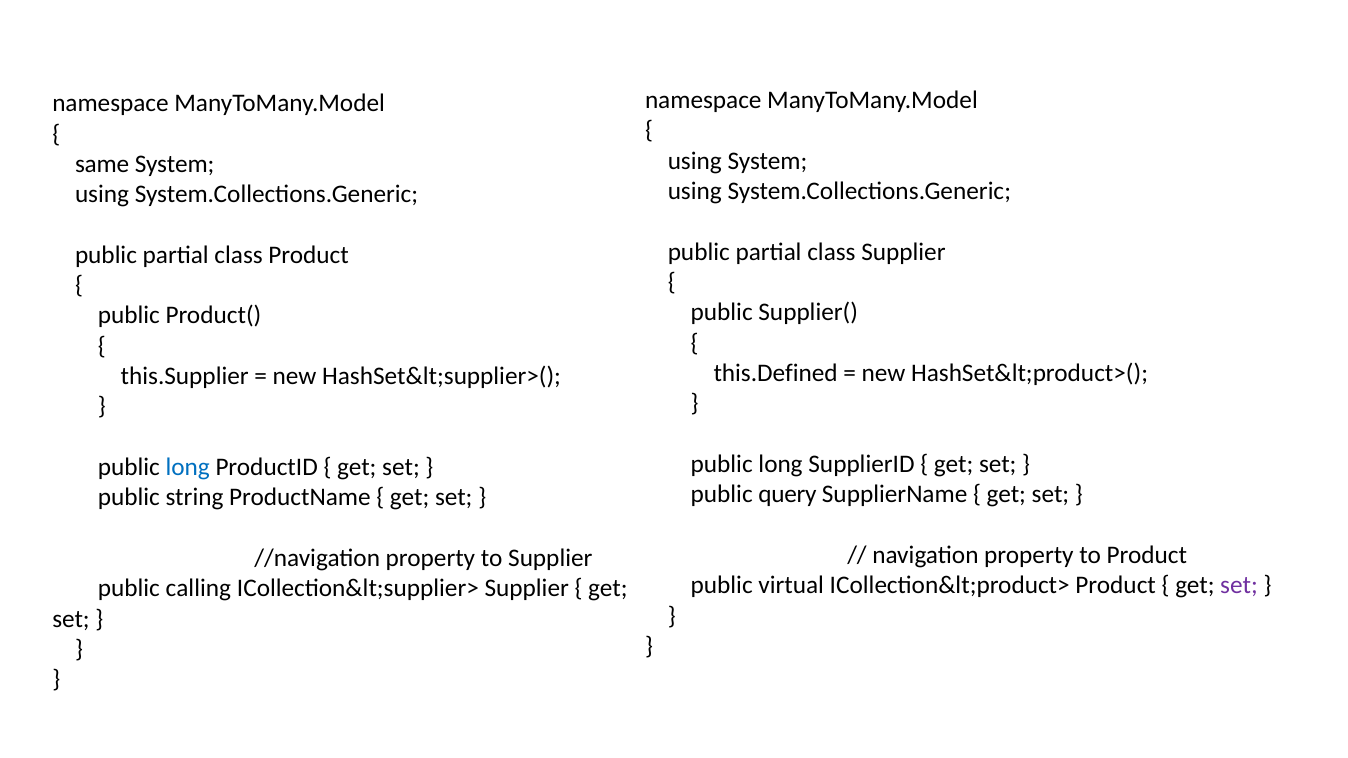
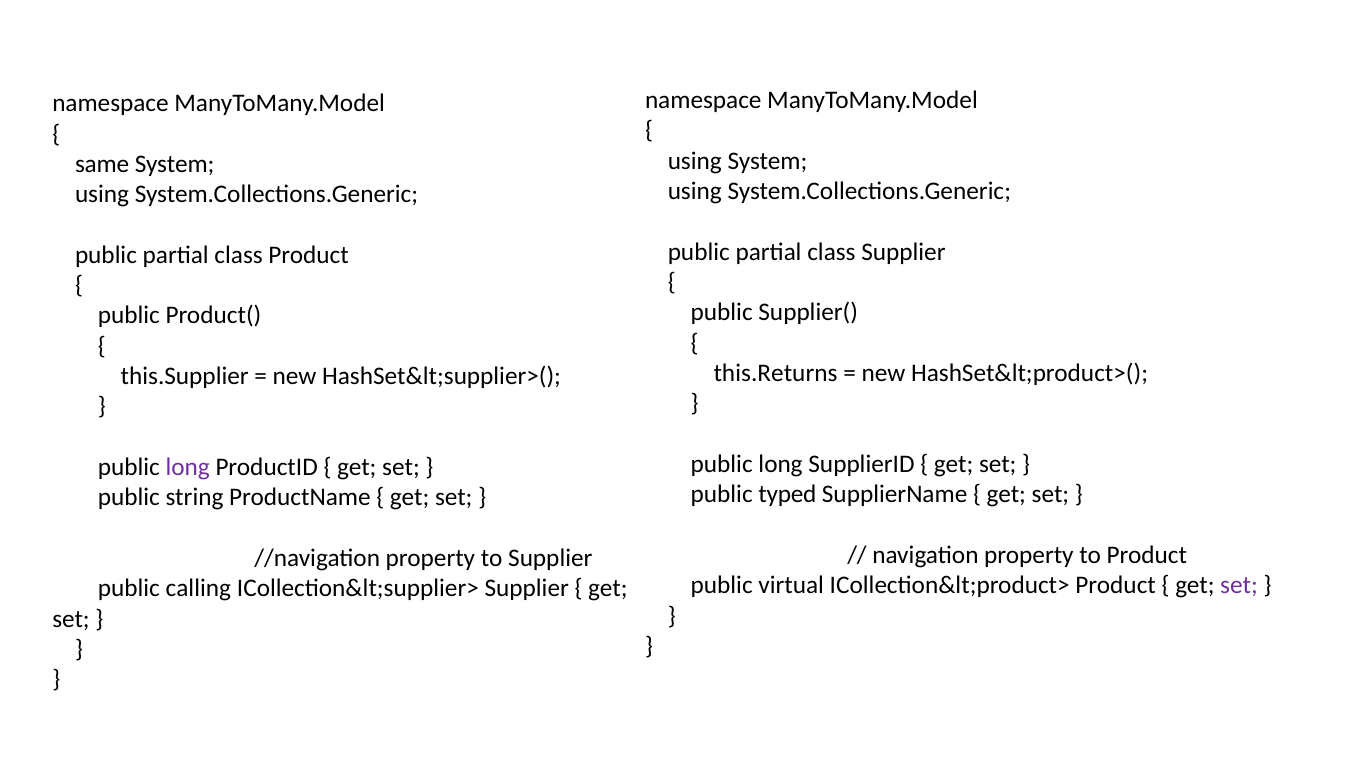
this.Defined: this.Defined -> this.Returns
long at (188, 467) colour: blue -> purple
query: query -> typed
